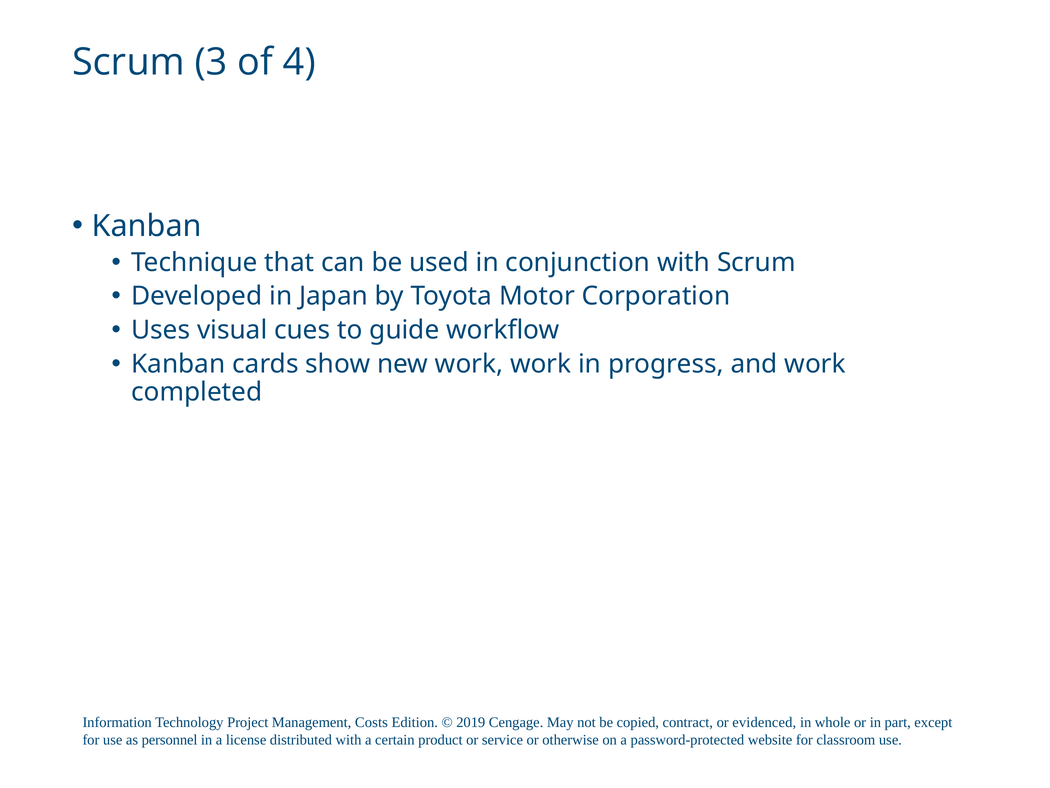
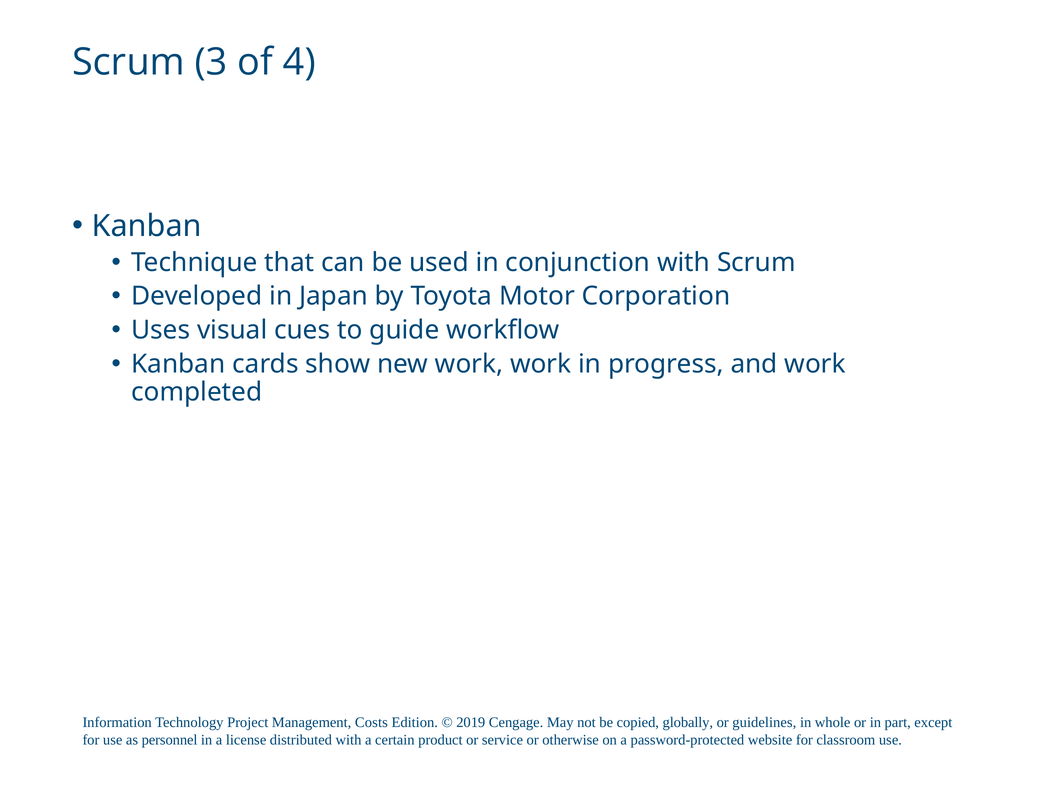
contract: contract -> globally
evidenced: evidenced -> guidelines
